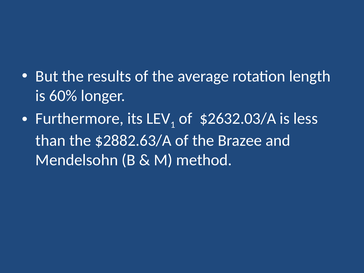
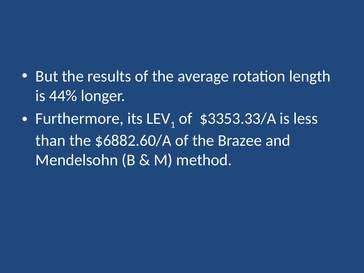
60%: 60% -> 44%
$2632.03/A: $2632.03/A -> $3353.33/A
$2882.63/A: $2882.63/A -> $6882.60/A
